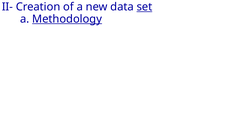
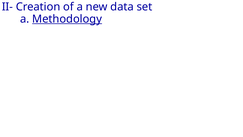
set underline: present -> none
